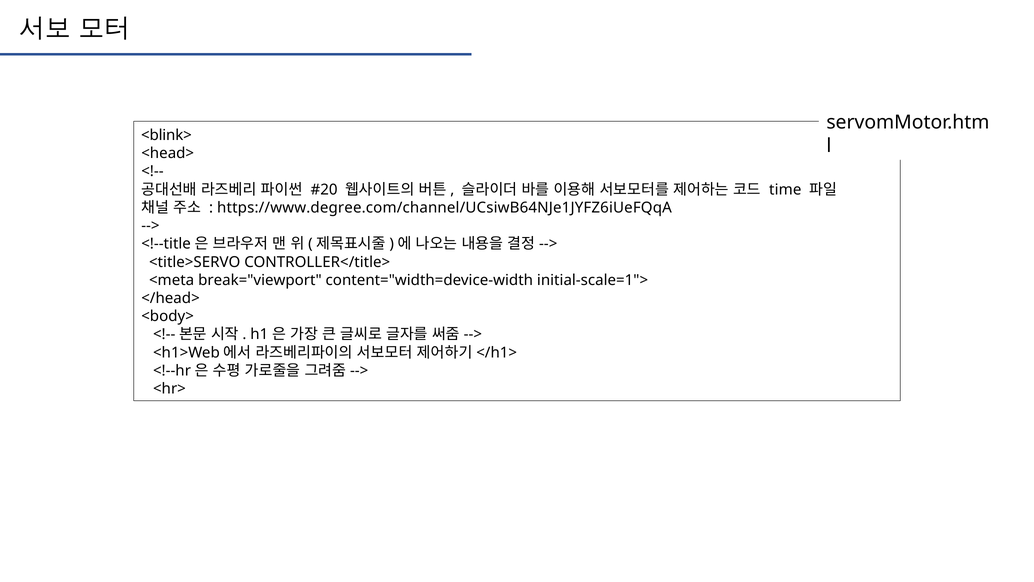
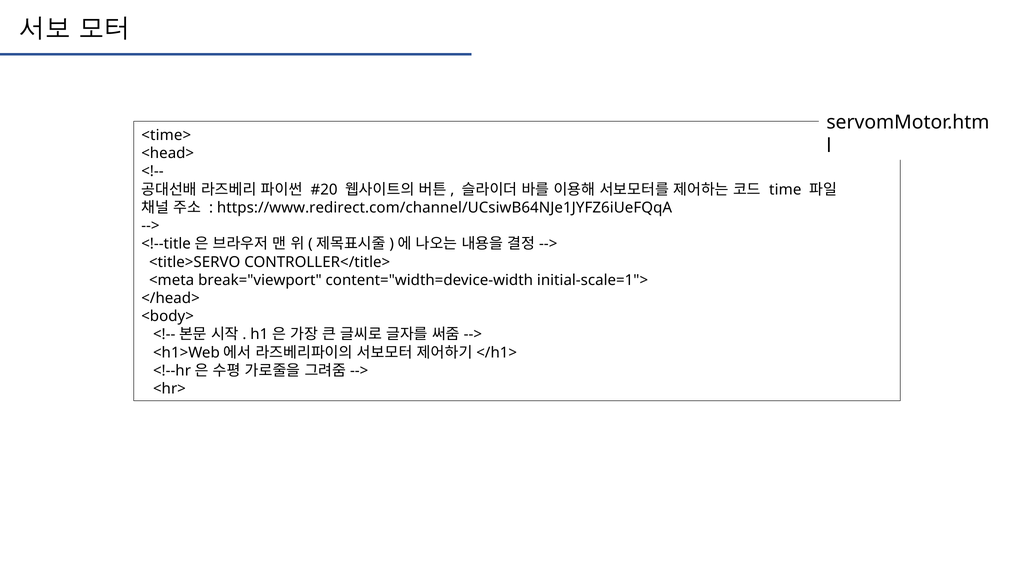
<blink>: <blink> -> <time>
https://www.degree.com/channel/UCsiwB64NJe1JYFZ6iUeFQqA: https://www.degree.com/channel/UCsiwB64NJe1JYFZ6iUeFQqA -> https://www.redirect.com/channel/UCsiwB64NJe1JYFZ6iUeFQqA
